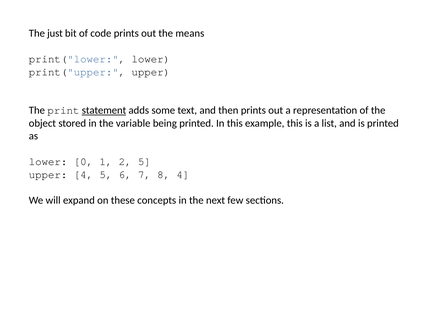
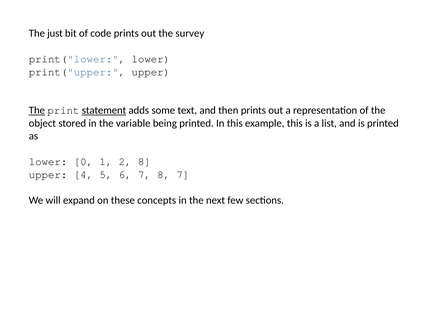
means: means -> survey
The at (37, 110) underline: none -> present
2 5: 5 -> 8
8 4: 4 -> 7
